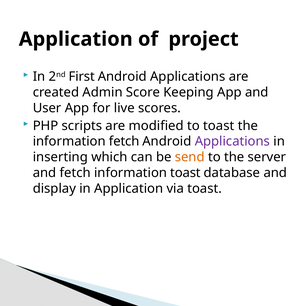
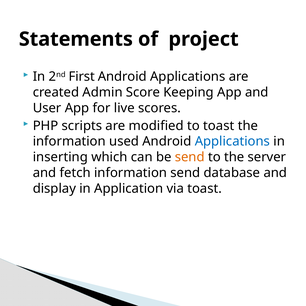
Application at (76, 39): Application -> Statements
information fetch: fetch -> used
Applications at (232, 141) colour: purple -> blue
information toast: toast -> send
